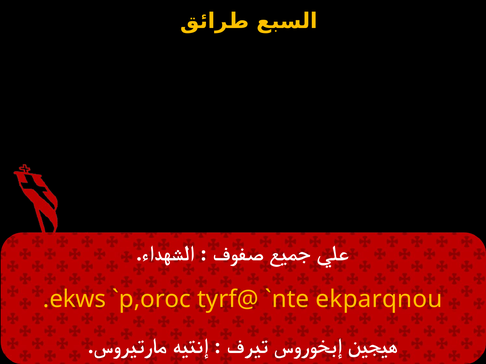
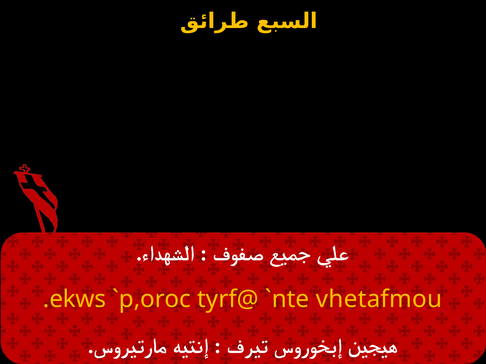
ekparqnou: ekparqnou -> vhetafmou
